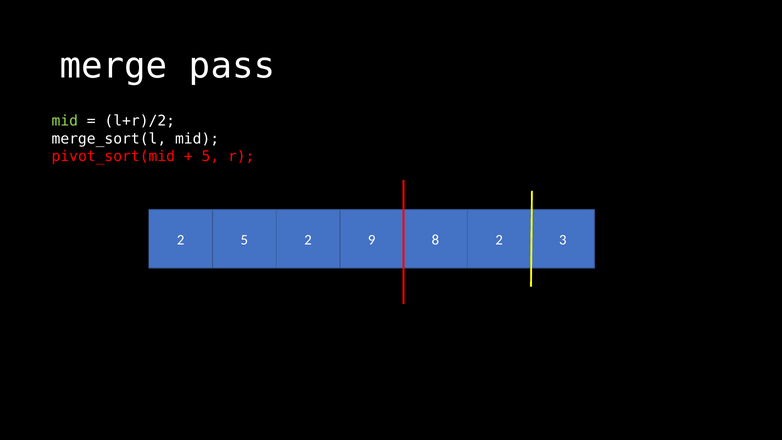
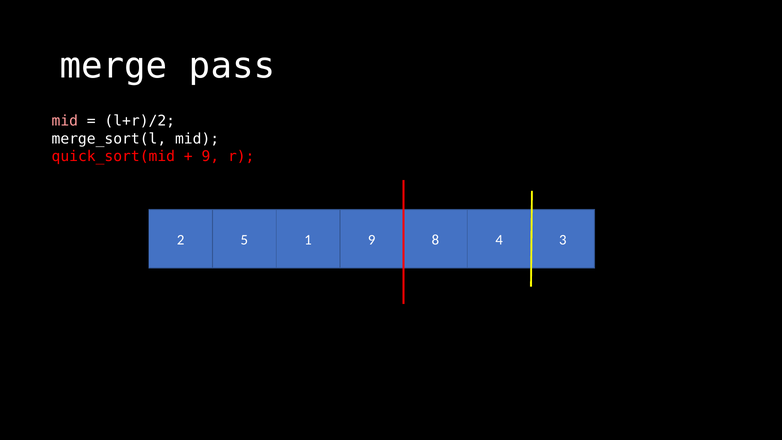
mid at (65, 121) colour: light green -> pink
pivot_sort(mid: pivot_sort(mid -> quick_sort(mid
5 at (210, 156): 5 -> 9
5 2: 2 -> 1
8 2: 2 -> 4
